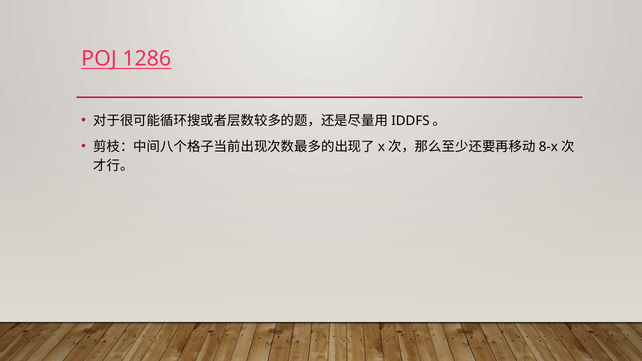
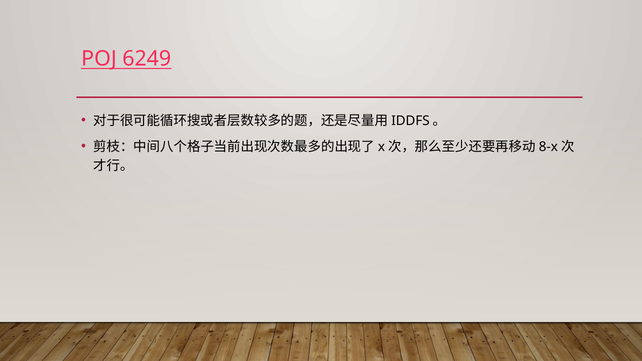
1286: 1286 -> 6249
